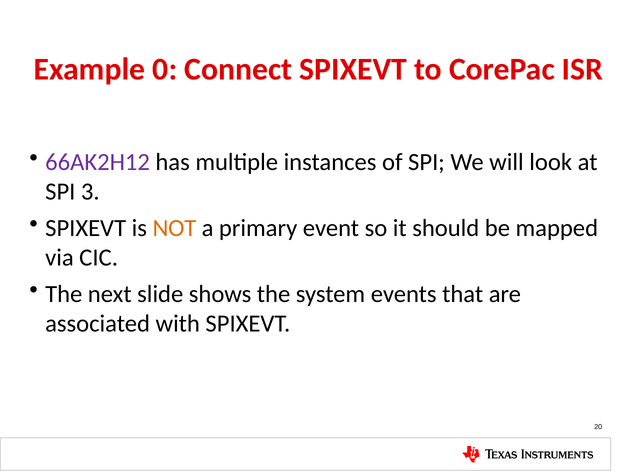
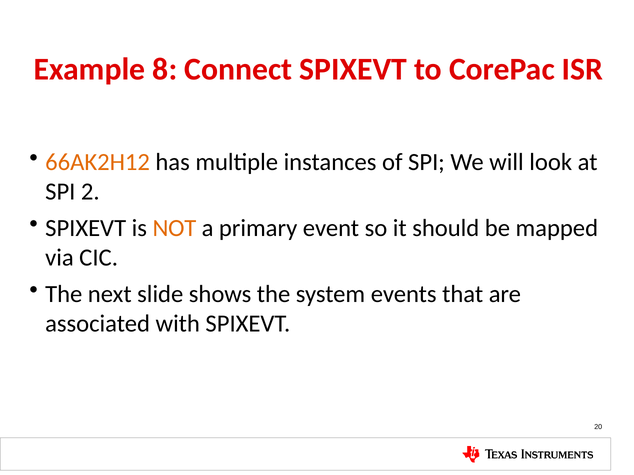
0: 0 -> 8
66AK2H12 colour: purple -> orange
3: 3 -> 2
